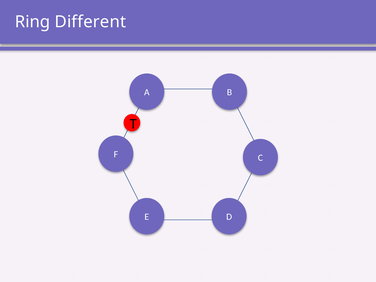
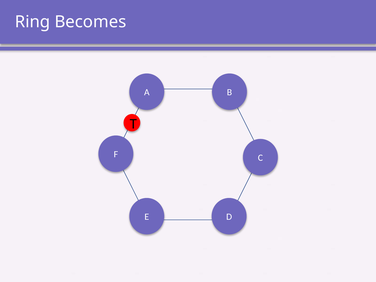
Different: Different -> Becomes
